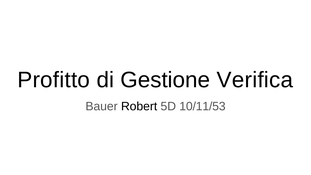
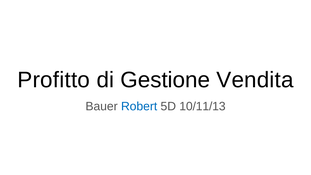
Verifica: Verifica -> Vendita
Robert colour: black -> blue
10/11/53: 10/11/53 -> 10/11/13
